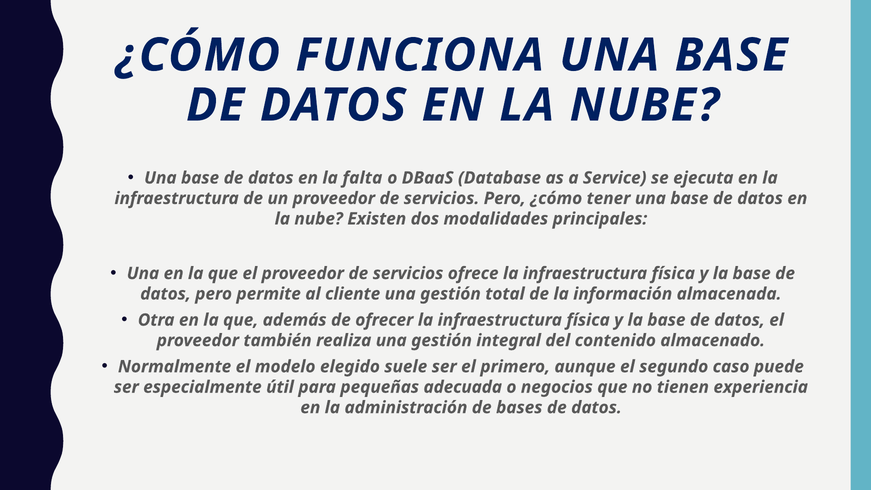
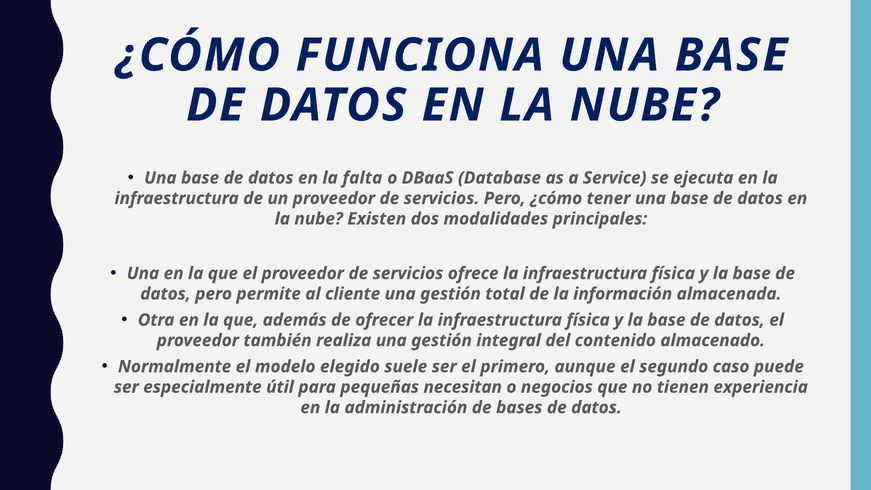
adecuada: adecuada -> necesitan
